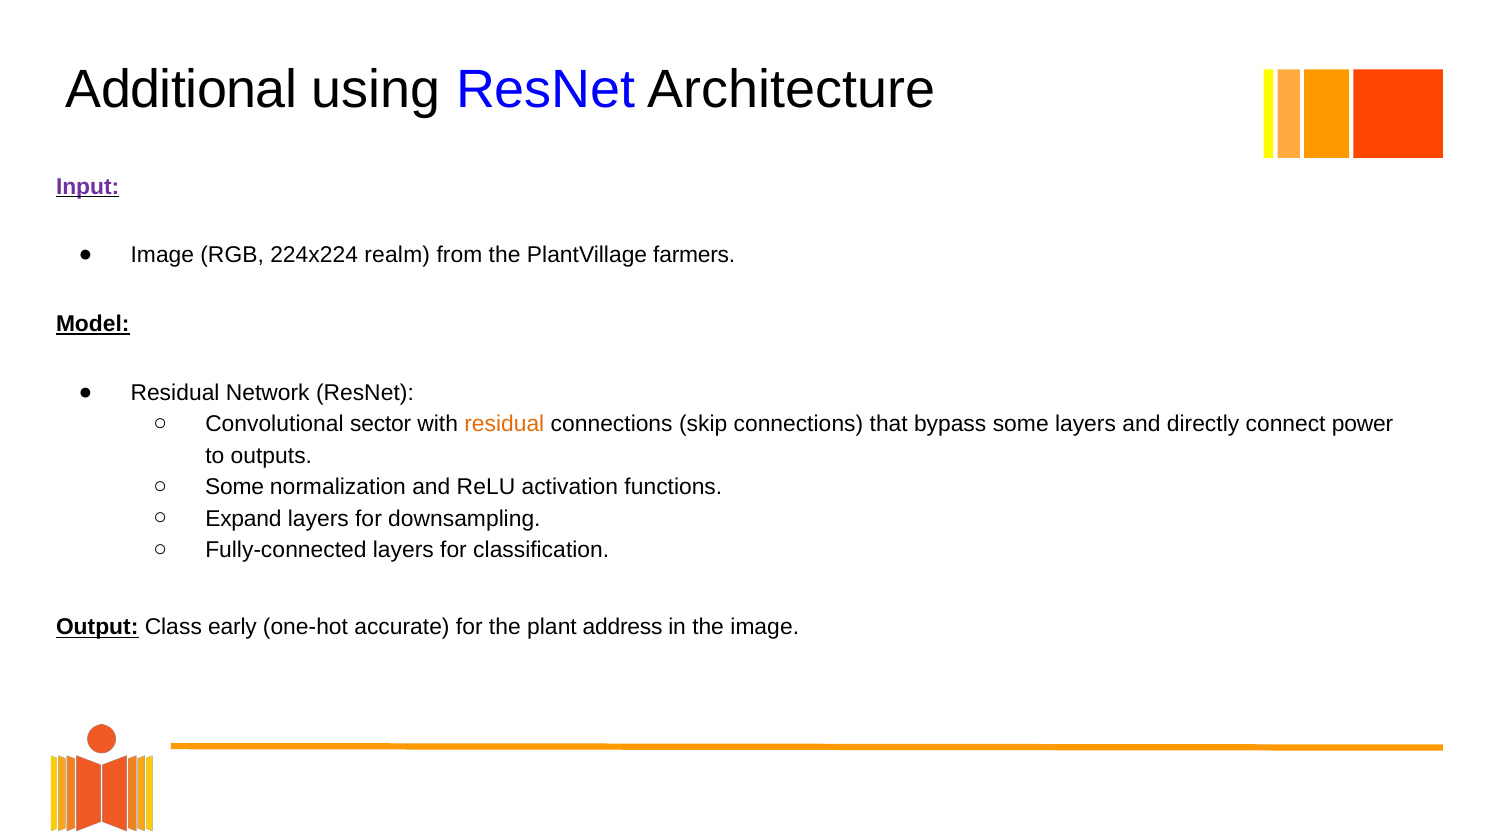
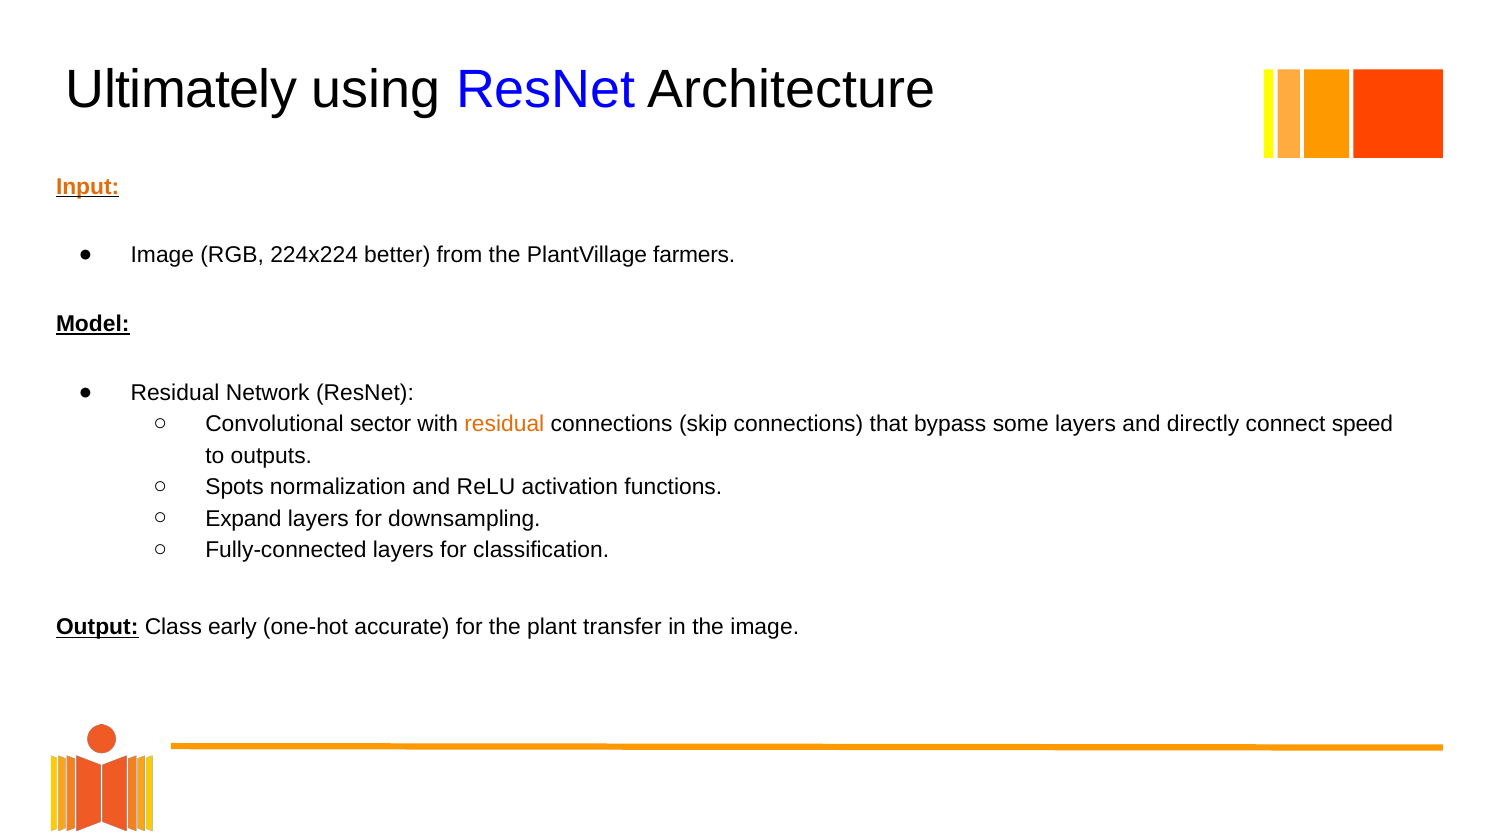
Additional: Additional -> Ultimately
Input colour: purple -> orange
realm: realm -> better
power: power -> speed
Some at (235, 487): Some -> Spots
address: address -> transfer
